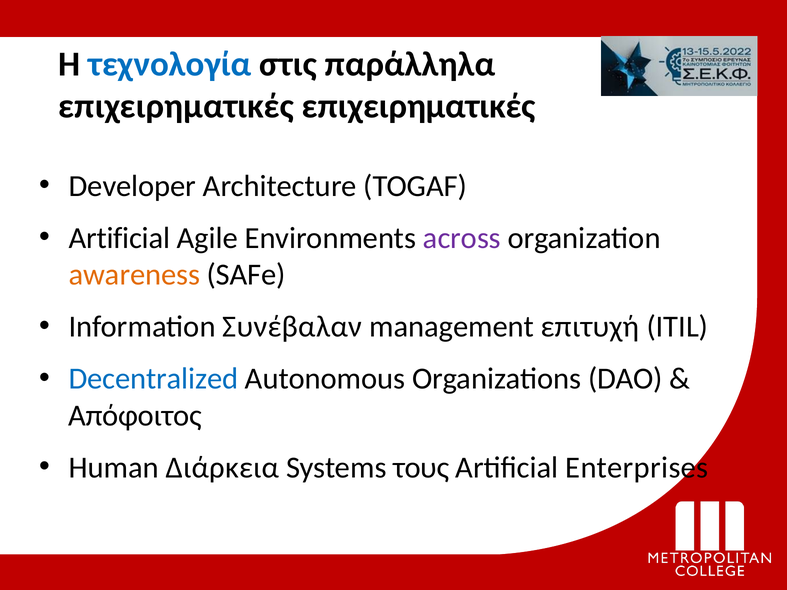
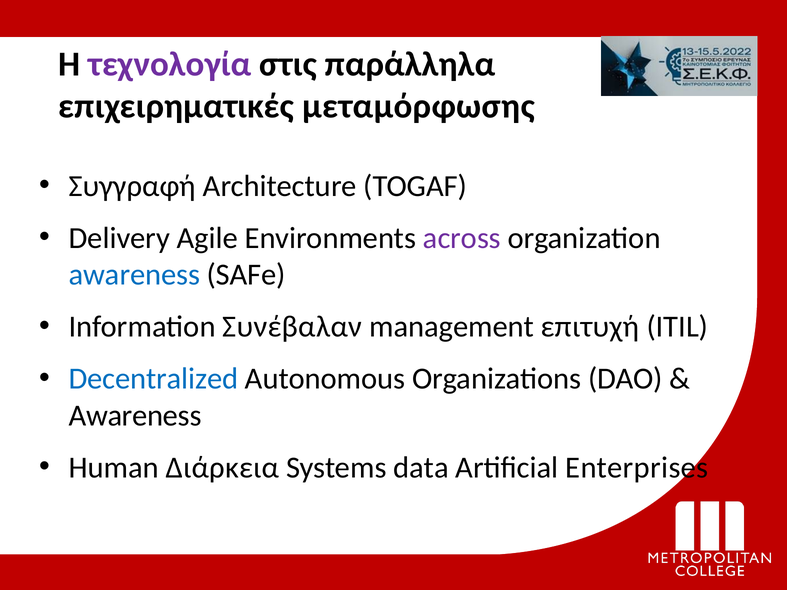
τεχνολογία colour: blue -> purple
επιχειρηματικές επιχειρηματικές: επιχειρηματικές -> μεταμόρφωσης
Developer: Developer -> Συγγραφή
Artificial at (119, 238): Artificial -> Delivery
awareness at (134, 275) colour: orange -> blue
Απόφοιτος at (135, 416): Απόφοιτος -> Awareness
τους: τους -> data
